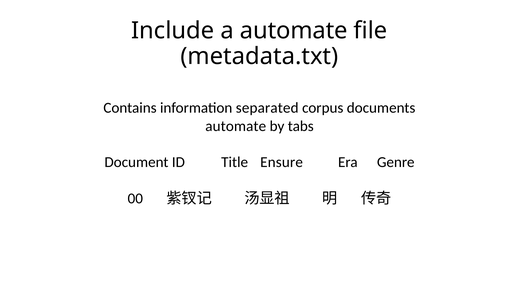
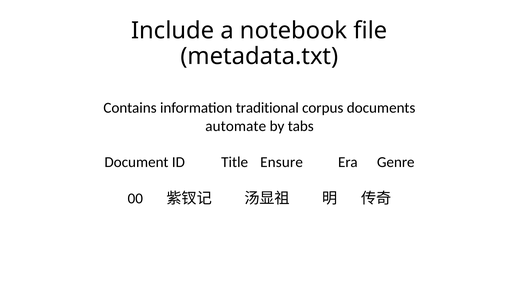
a automate: automate -> notebook
separated: separated -> traditional
